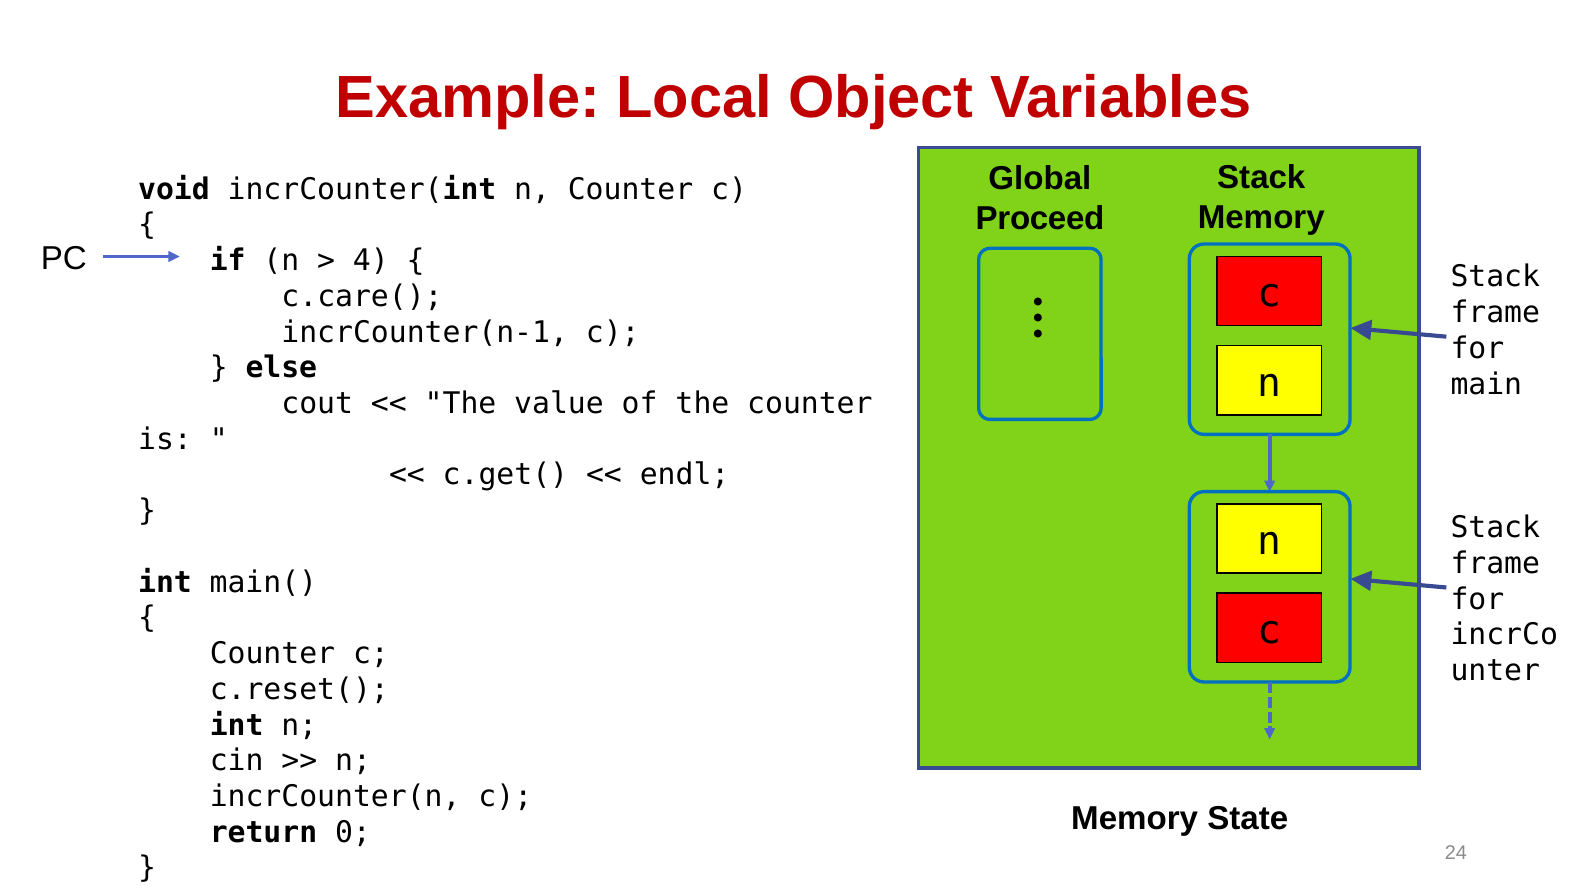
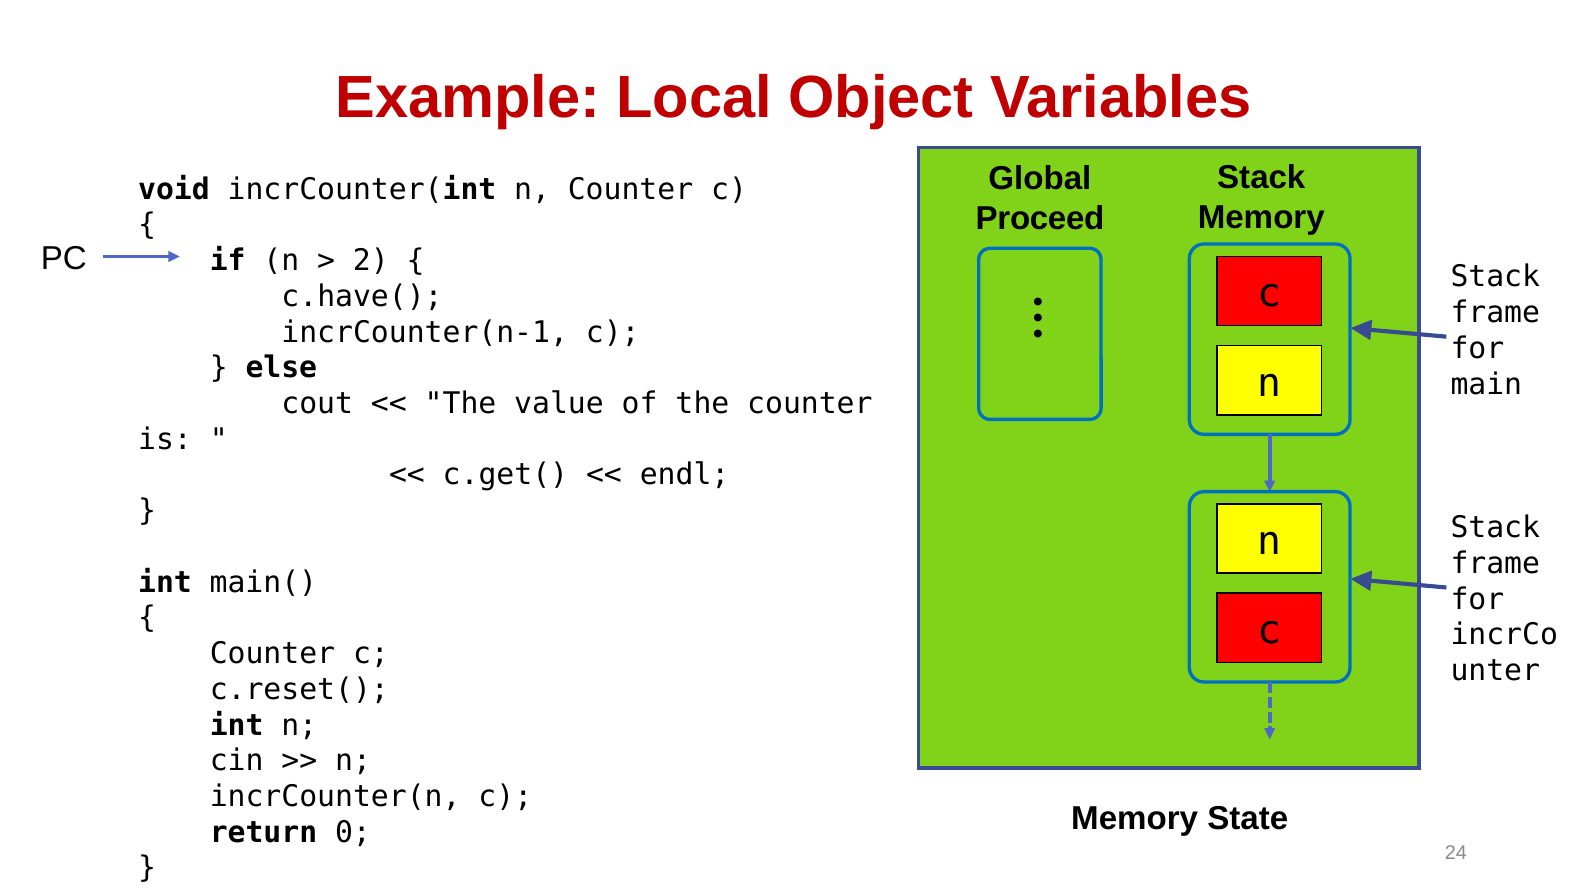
4: 4 -> 2
c.care(: c.care( -> c.have(
